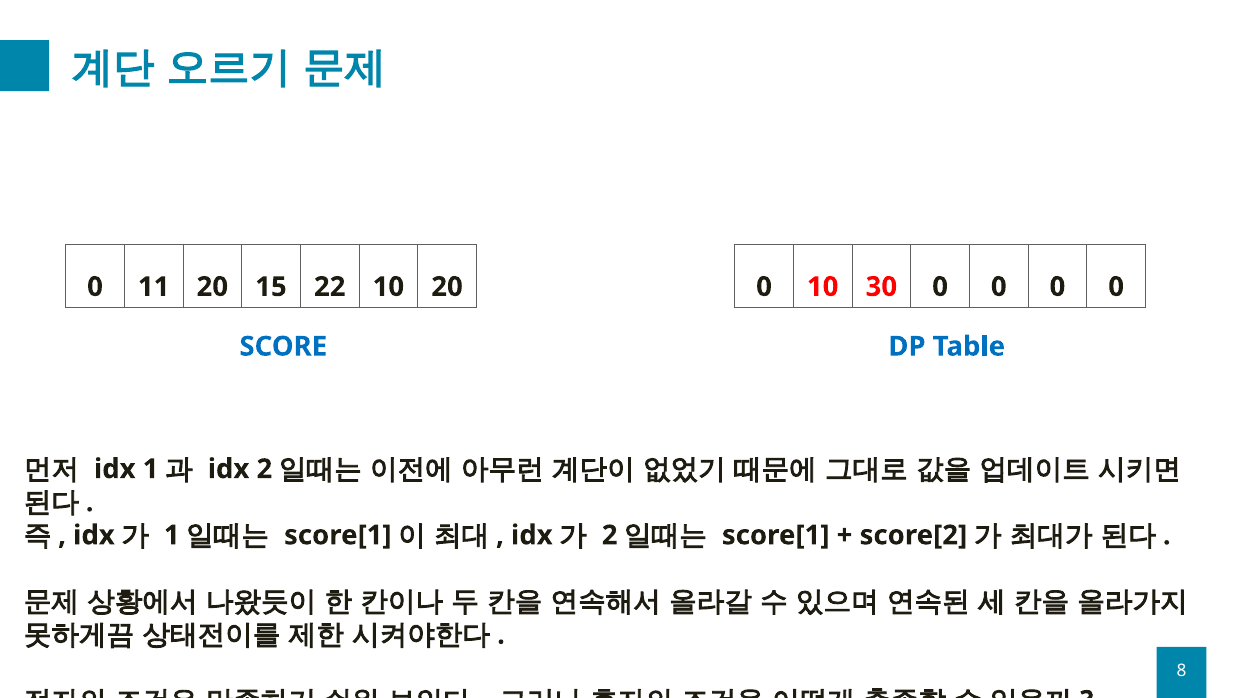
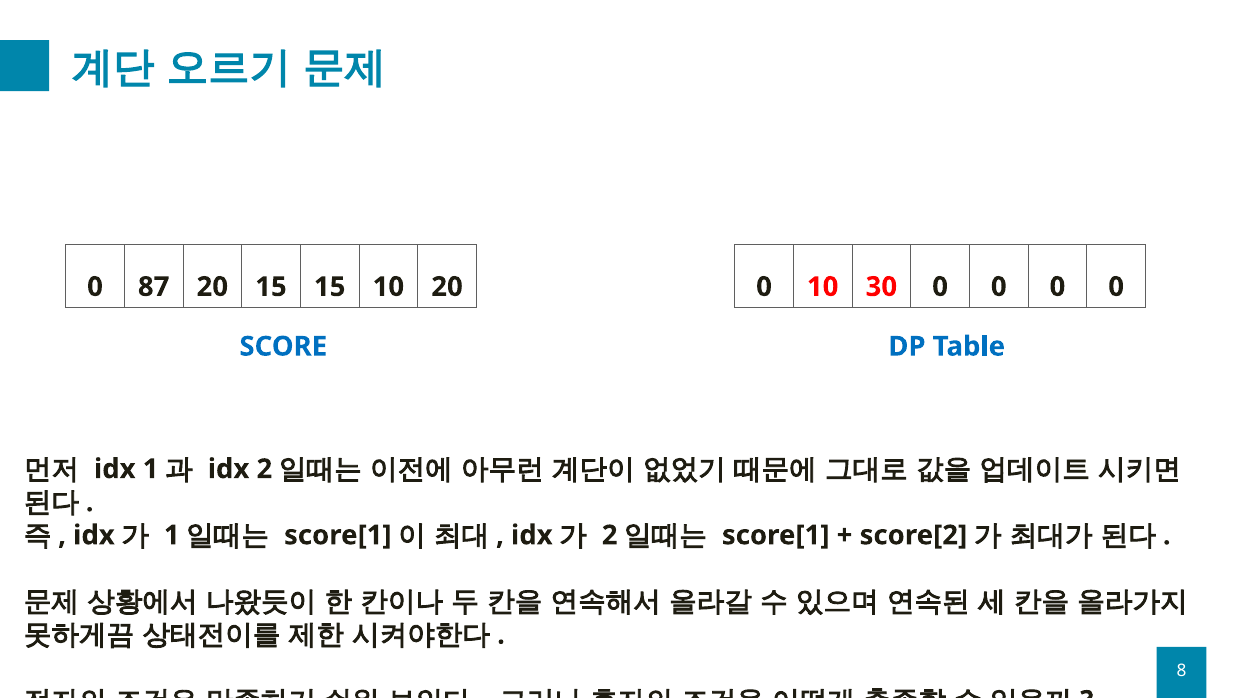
11: 11 -> 87
15 22: 22 -> 15
